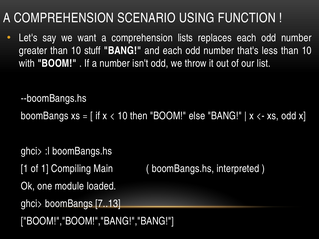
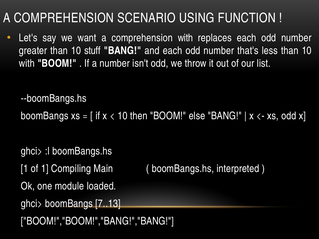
comprehension lists: lists -> with
